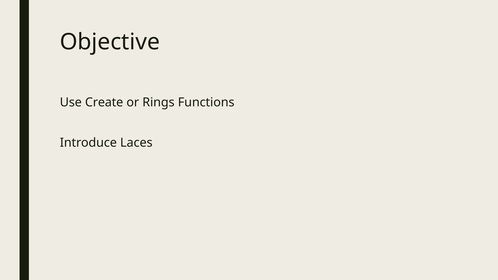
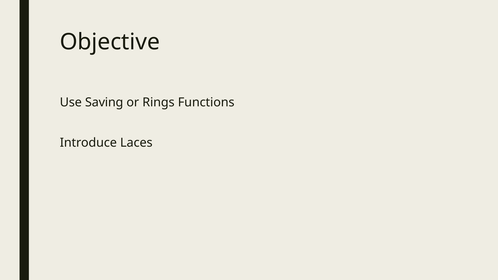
Create: Create -> Saving
